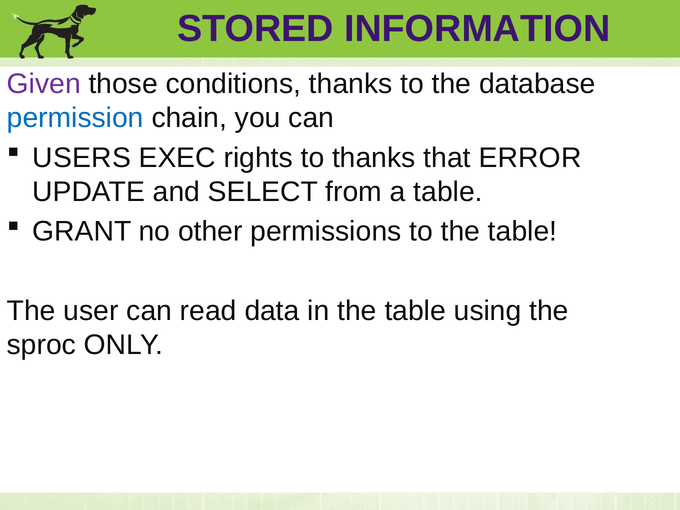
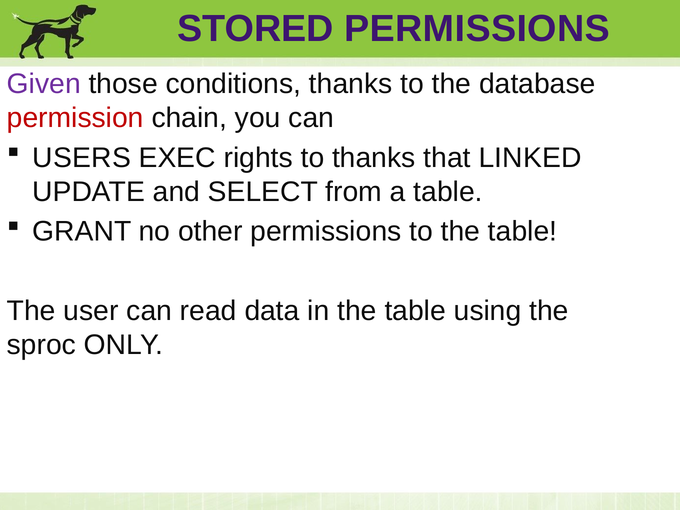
STORED INFORMATION: INFORMATION -> PERMISSIONS
permission colour: blue -> red
ERROR: ERROR -> LINKED
